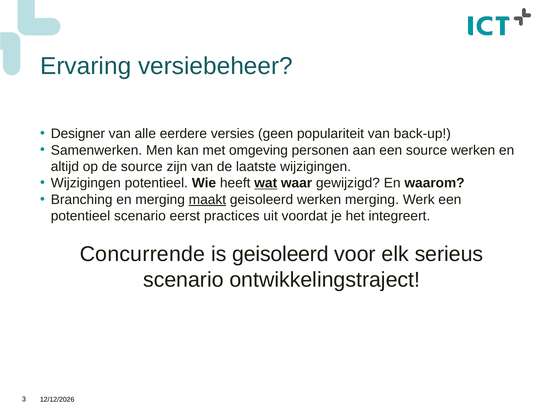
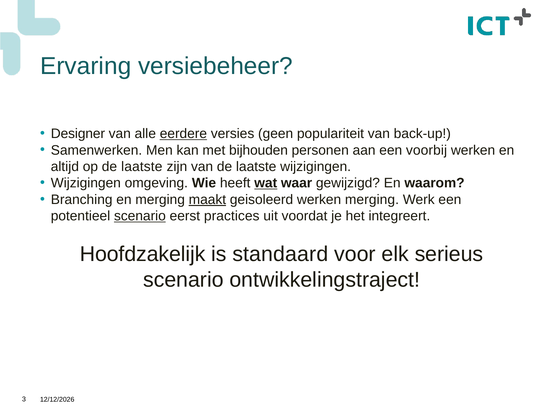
eerdere underline: none -> present
omgeving: omgeving -> bijhouden
een source: source -> voorbij
op de source: source -> laatste
Wijzigingen potentieel: potentieel -> omgeving
scenario at (140, 216) underline: none -> present
Concurrende: Concurrende -> Hoofdzakelijk
is geisoleerd: geisoleerd -> standaard
